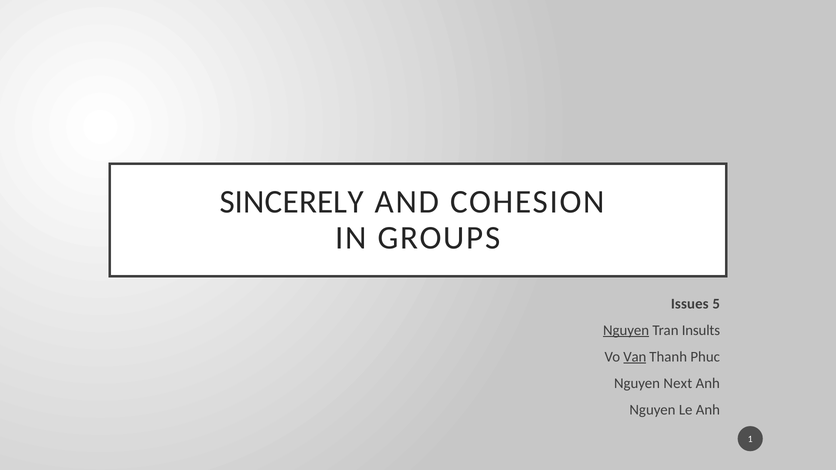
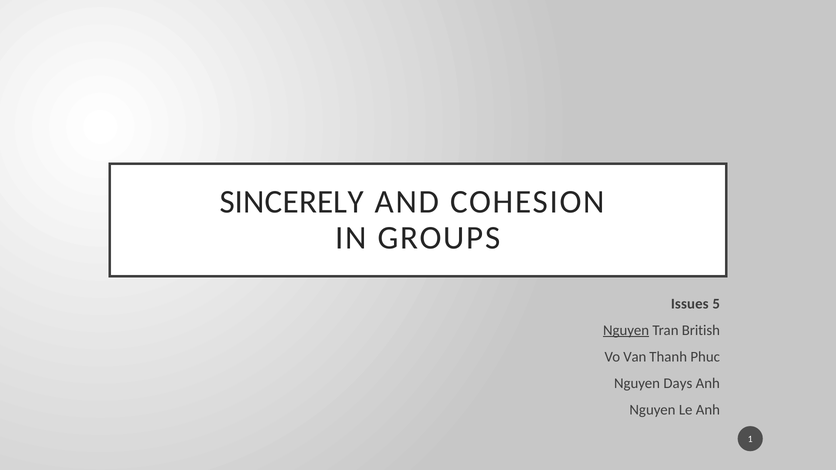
Insults: Insults -> British
Van underline: present -> none
Next: Next -> Days
